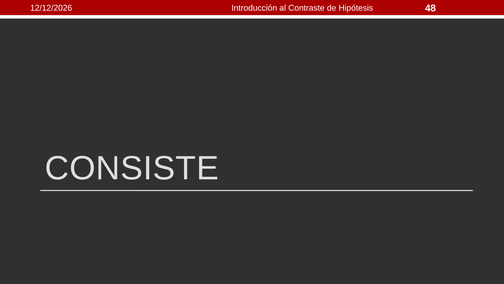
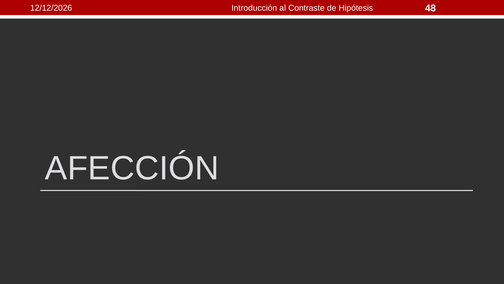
CONSISTE: CONSISTE -> AFECCIÓN
